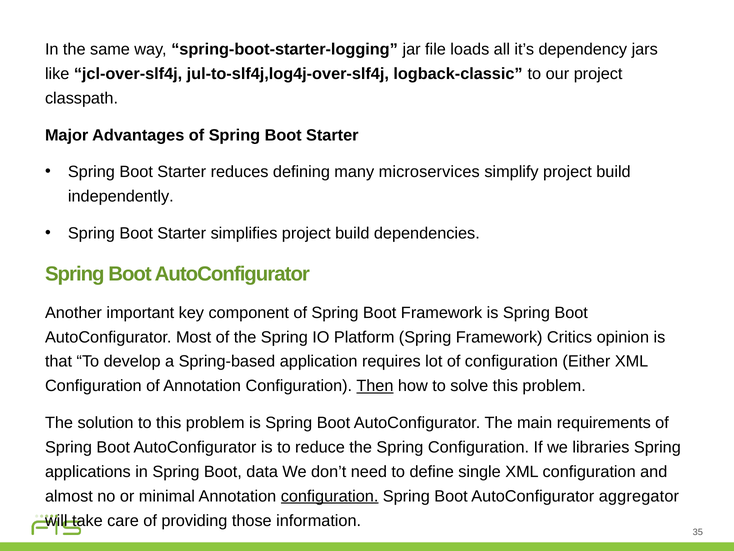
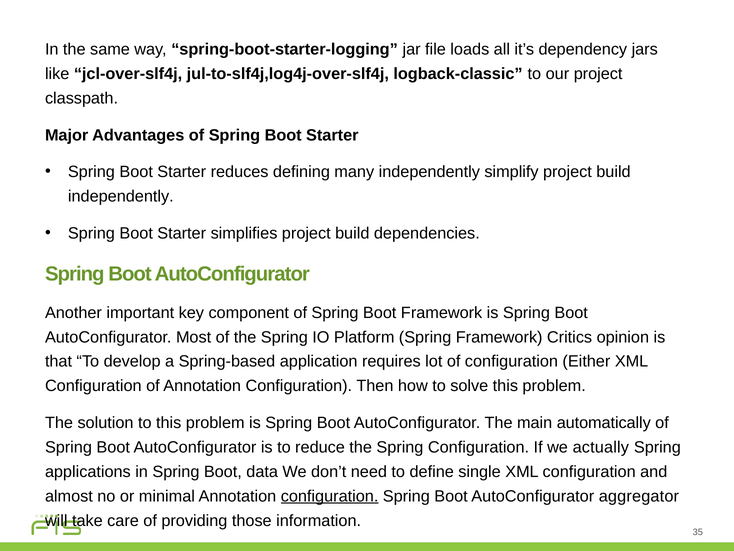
many microservices: microservices -> independently
Then underline: present -> none
requirements: requirements -> automatically
libraries: libraries -> actually
